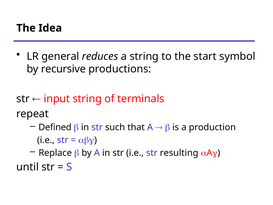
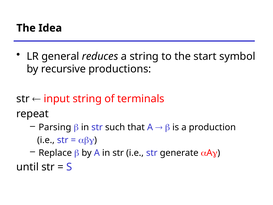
Defined: Defined -> Parsing
resulting: resulting -> generate
